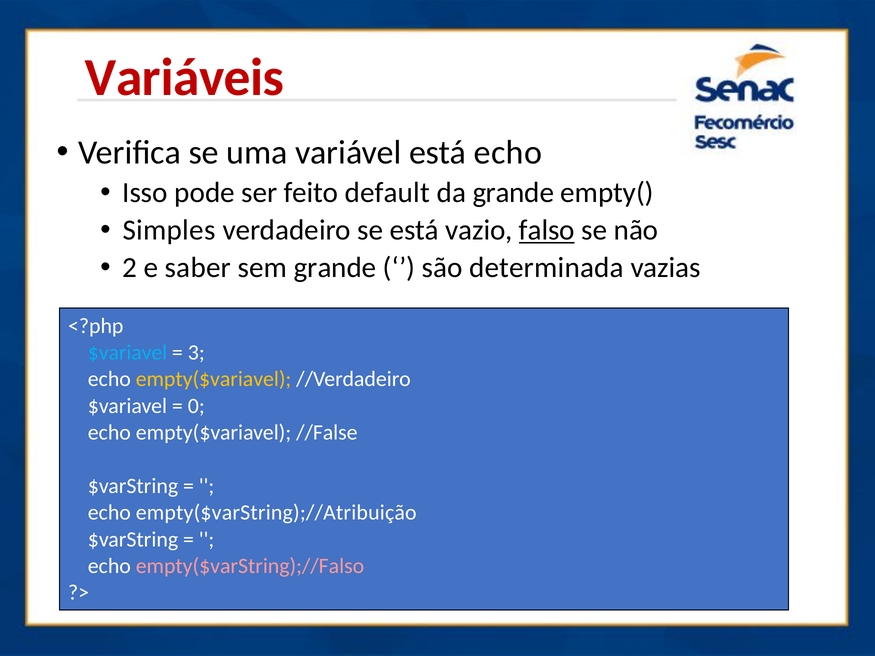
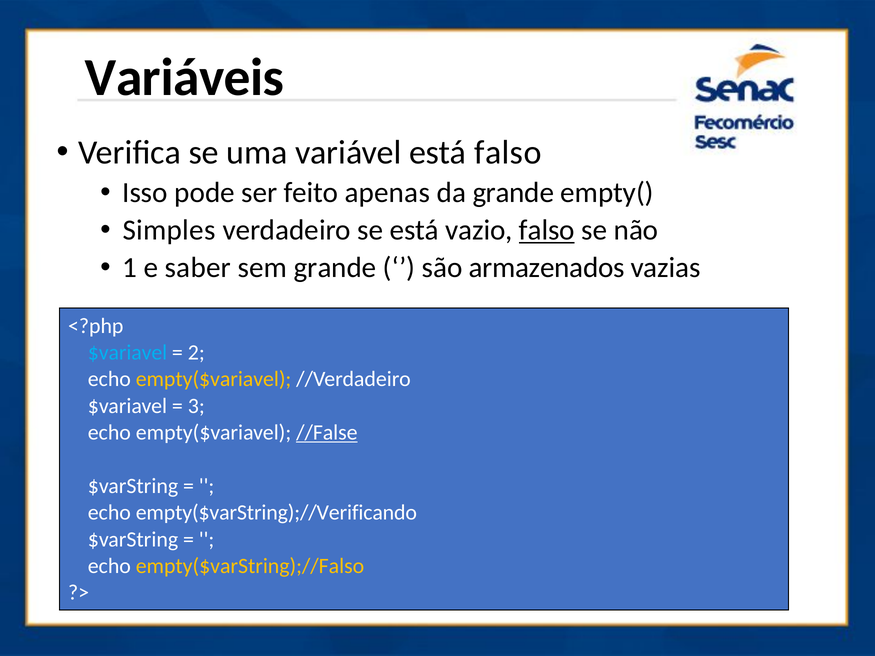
Variáveis colour: red -> black
está echo: echo -> falso
default: default -> apenas
2: 2 -> 1
determinada: determinada -> armazenados
3: 3 -> 2
0: 0 -> 3
//False underline: none -> present
empty($varString);//Atribuição: empty($varString);//Atribuição -> empty($varString);//Verificando
empty($varString);//Falso colour: pink -> yellow
